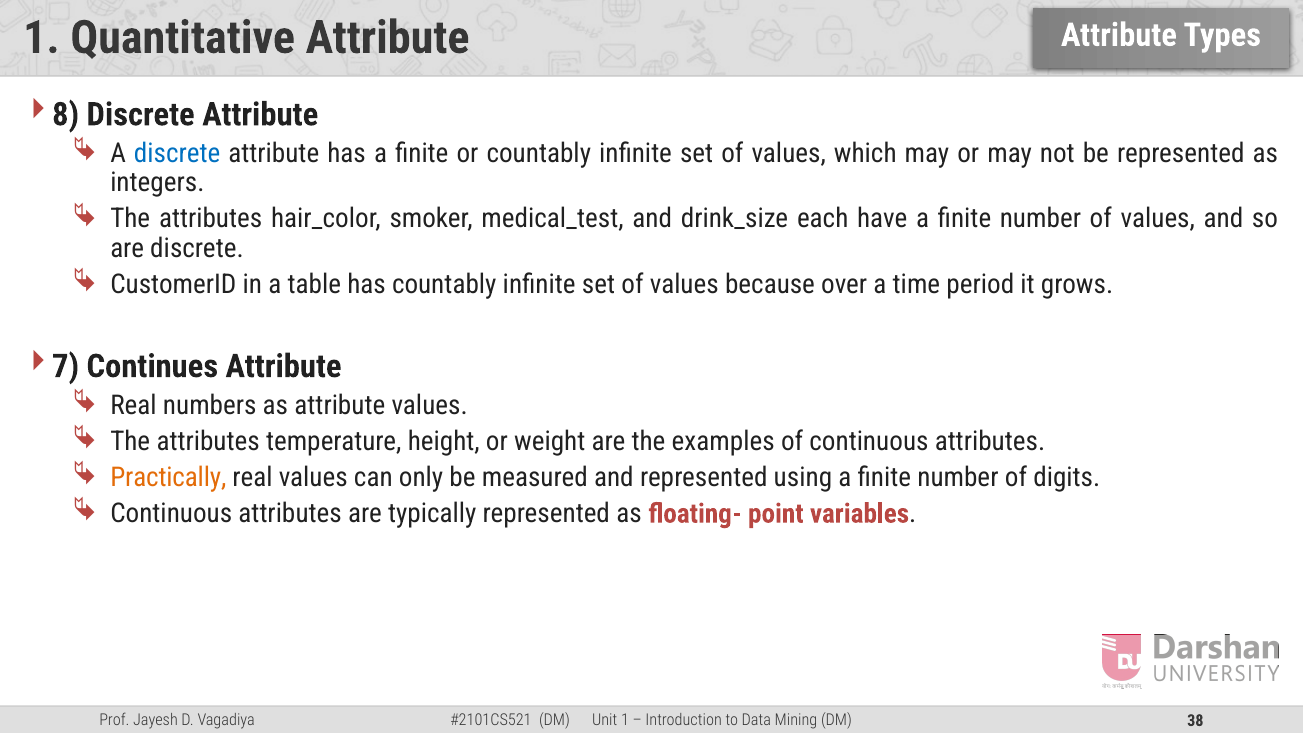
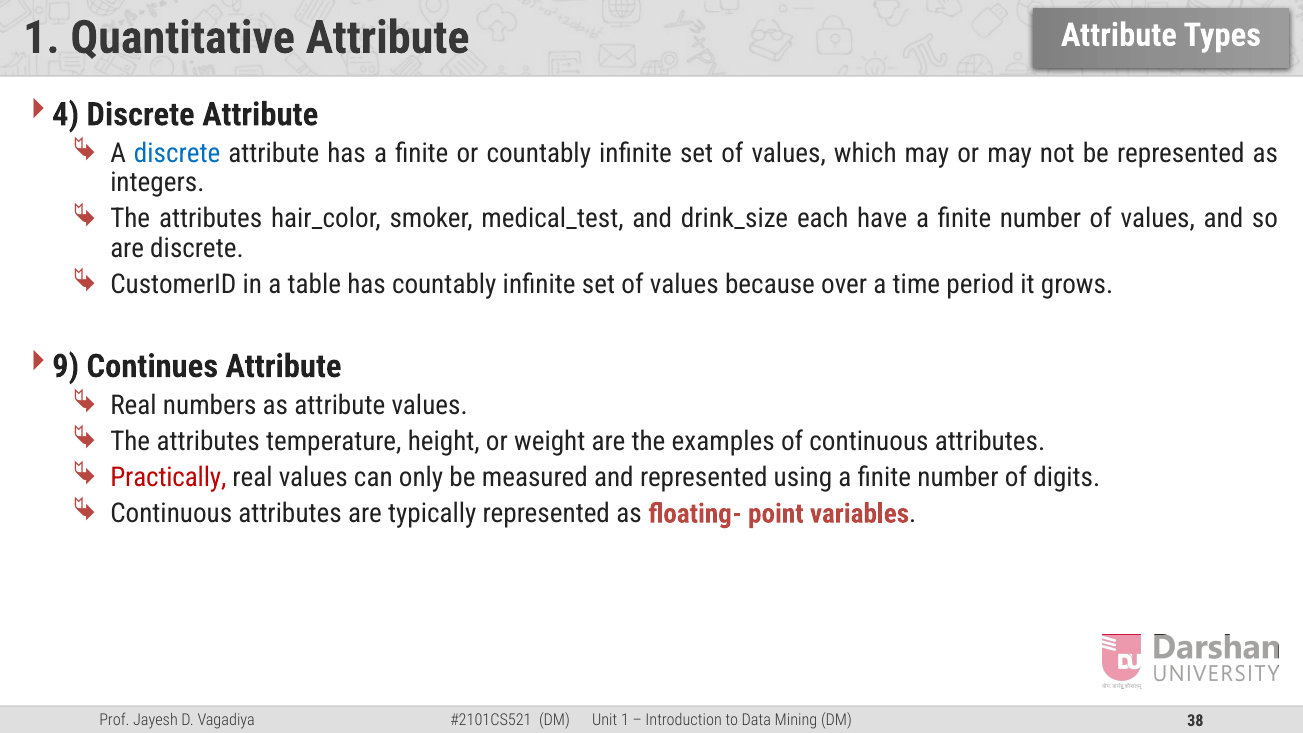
8: 8 -> 4
7: 7 -> 9
Practically colour: orange -> red
